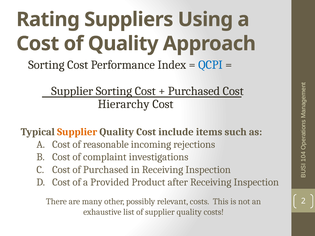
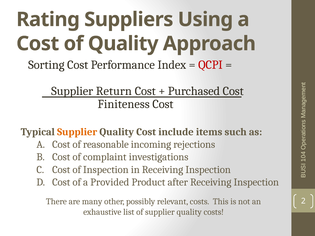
QCPI colour: blue -> red
Supplier Sorting: Sorting -> Return
Hierarchy: Hierarchy -> Finiteness
of Purchased: Purchased -> Inspection
